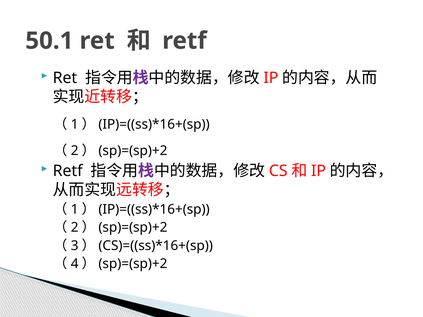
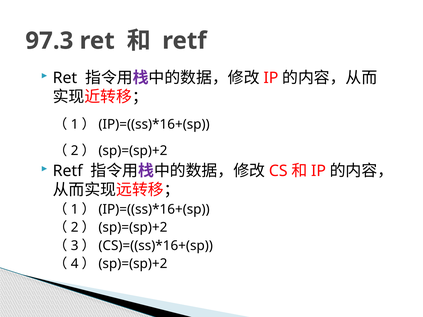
50.1: 50.1 -> 97.3
